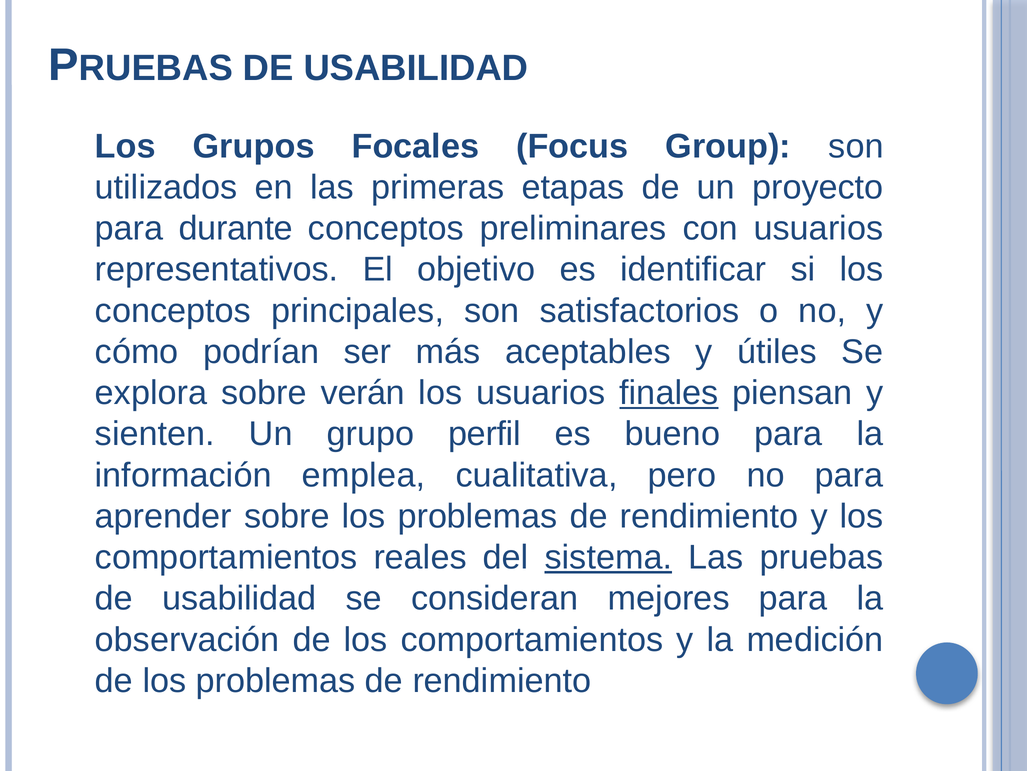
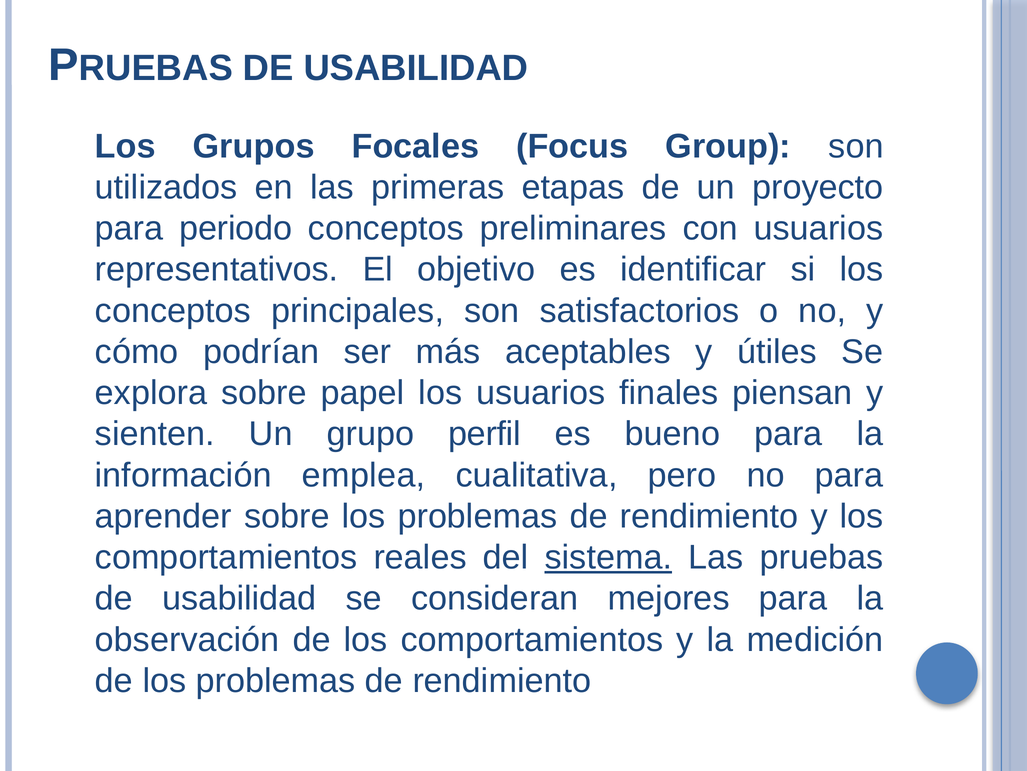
durante: durante -> periodo
verán: verán -> papel
finales underline: present -> none
